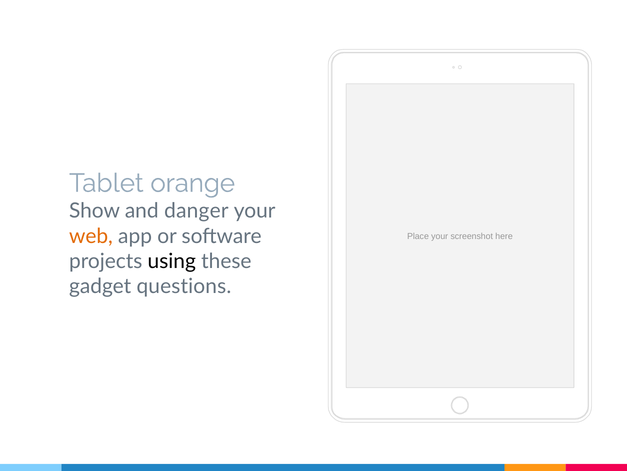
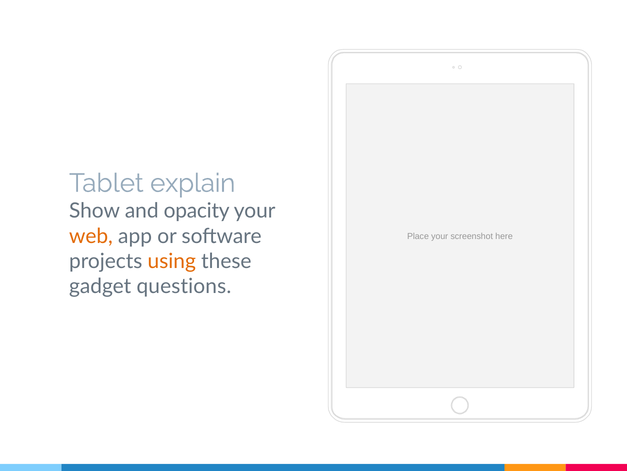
orange: orange -> explain
danger: danger -> opacity
using colour: black -> orange
